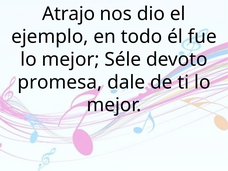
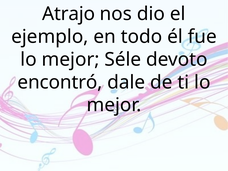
promesa: promesa -> encontró
